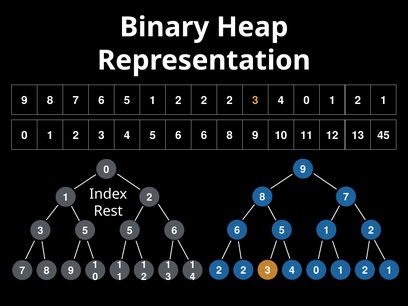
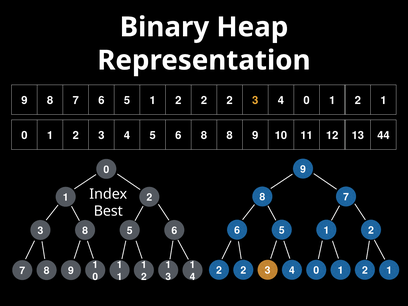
6 6: 6 -> 8
45: 45 -> 44
Rest: Rest -> Best
3 5: 5 -> 8
